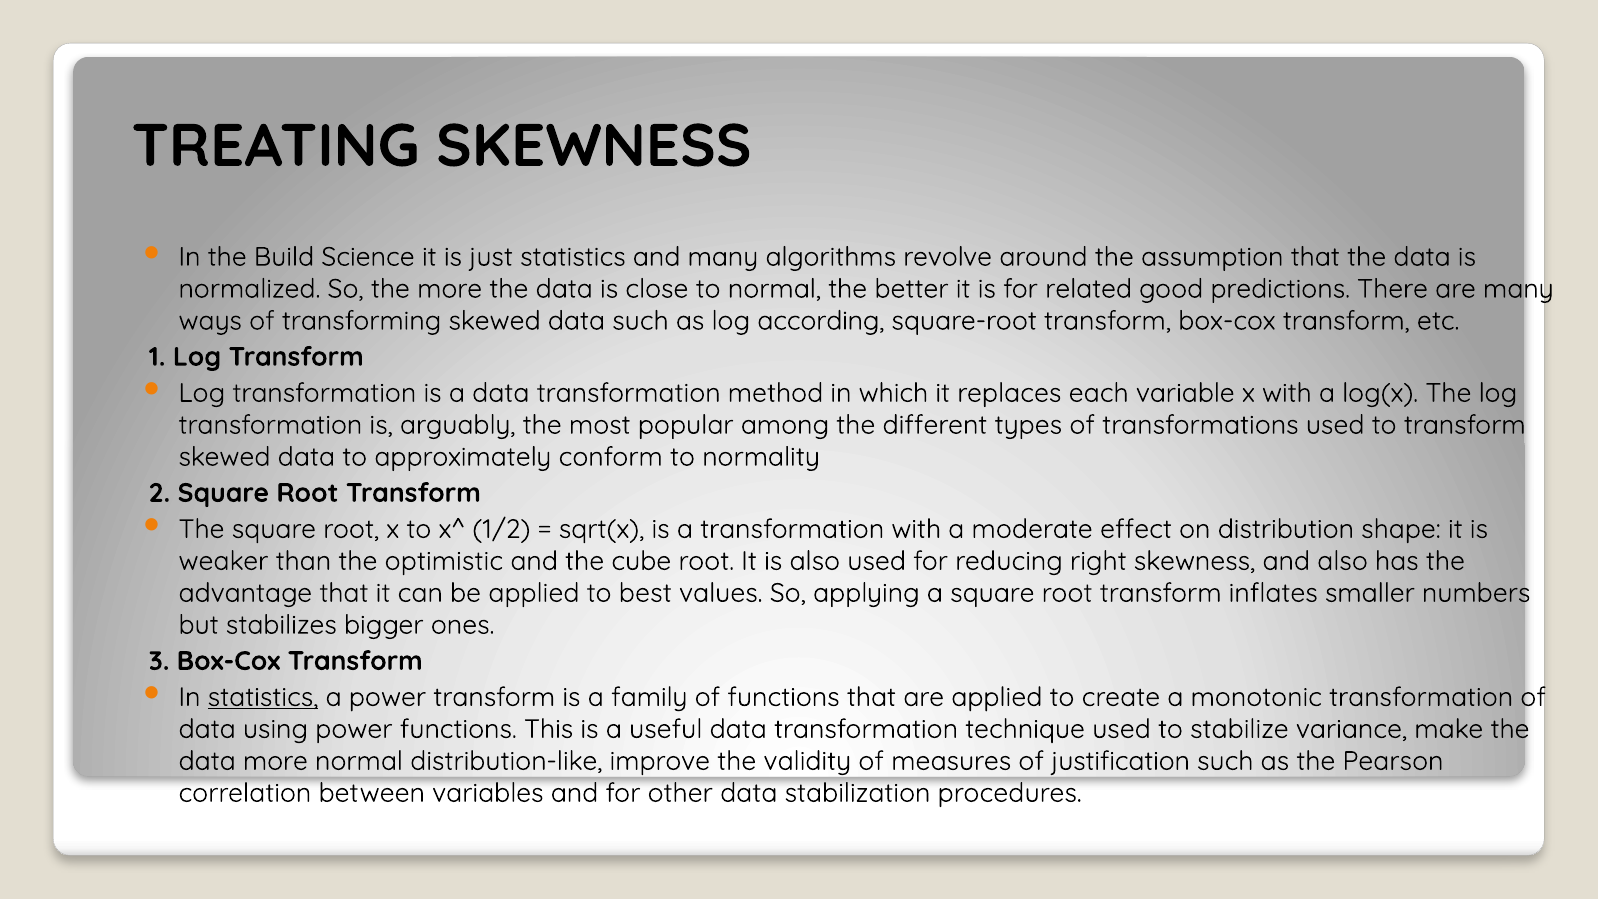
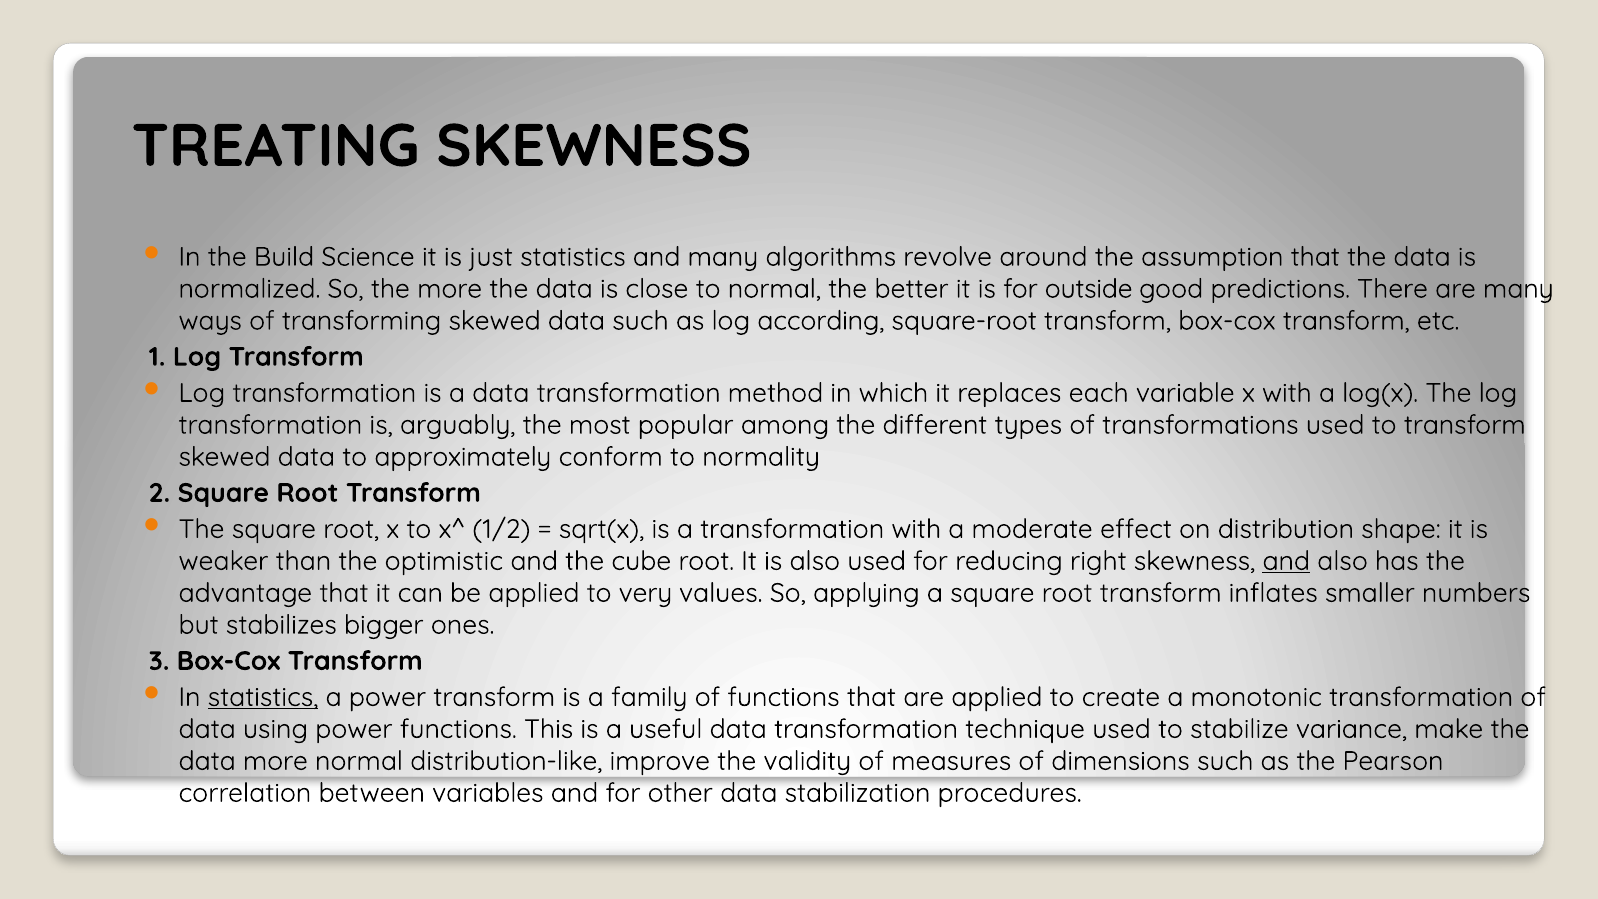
related: related -> outside
and at (1286, 561) underline: none -> present
best: best -> very
justification: justification -> dimensions
